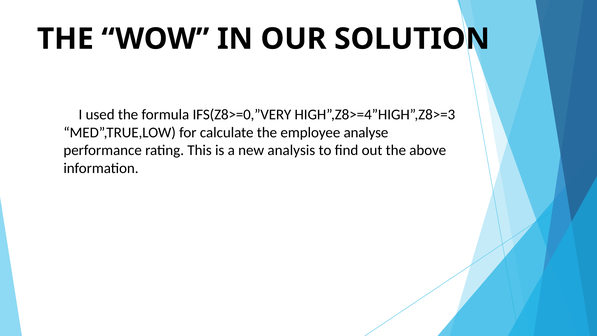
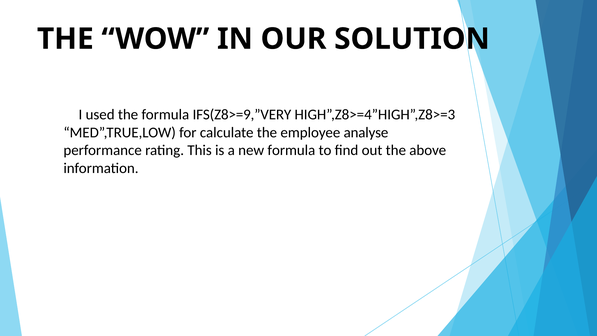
IFS(Z8>=0,”VERY: IFS(Z8>=0,”VERY -> IFS(Z8>=9,”VERY
new analysis: analysis -> formula
